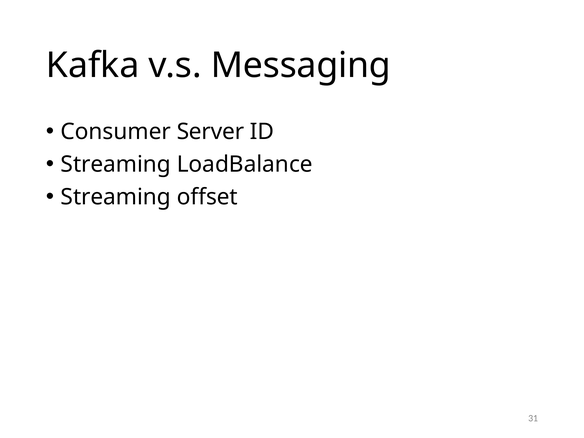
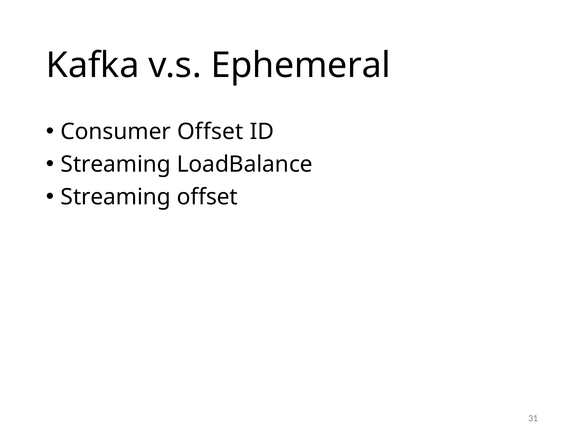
Messaging: Messaging -> Ephemeral
Consumer Server: Server -> Offset
